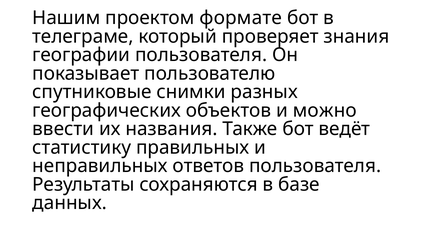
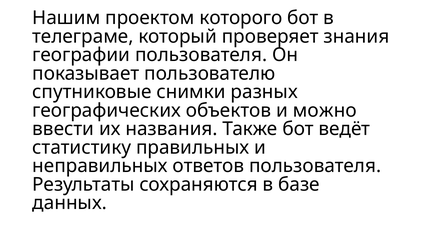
формате: формате -> которого
